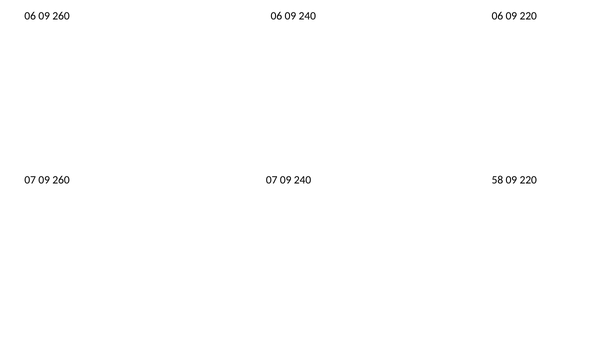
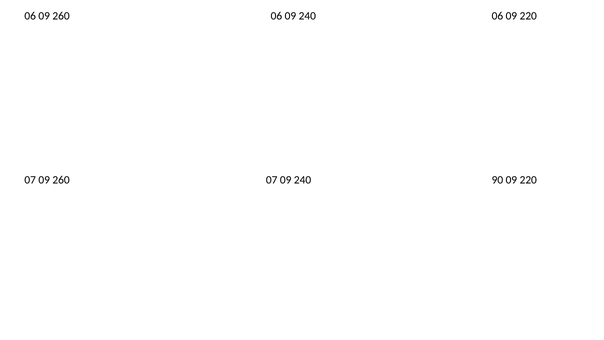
58: 58 -> 90
